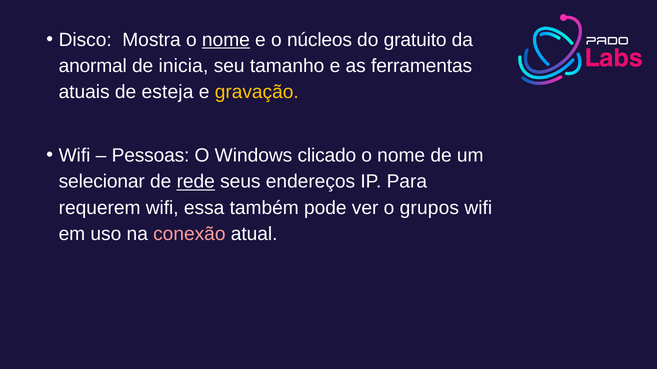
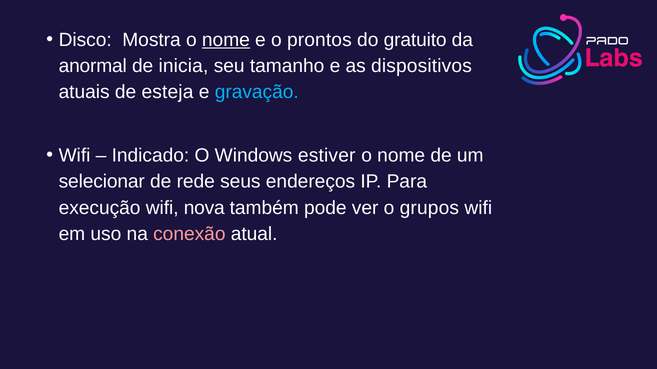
núcleos: núcleos -> prontos
ferramentas: ferramentas -> dispositivos
gravação colour: yellow -> light blue
Pessoas: Pessoas -> Indicado
clicado: clicado -> estiver
rede underline: present -> none
requerem: requerem -> execução
essa: essa -> nova
